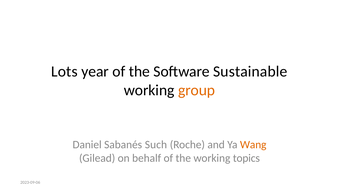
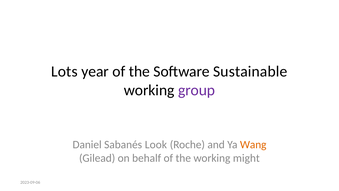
group colour: orange -> purple
Such: Such -> Look
topics: topics -> might
